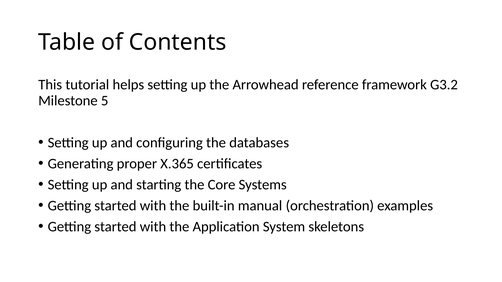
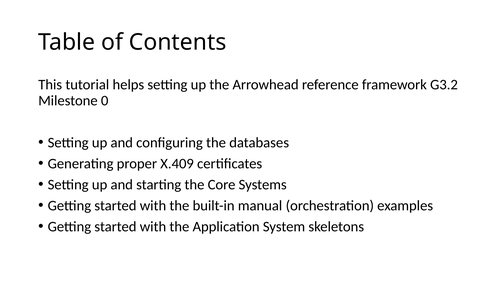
5: 5 -> 0
X.365: X.365 -> X.409
